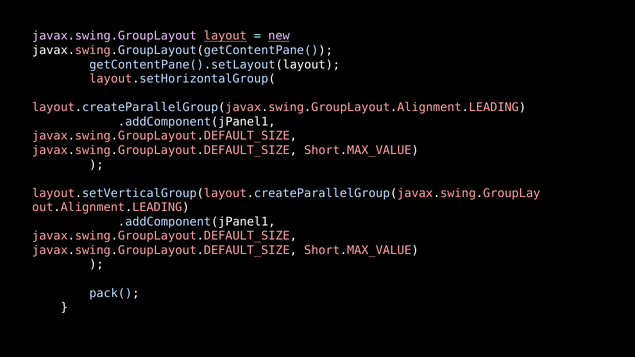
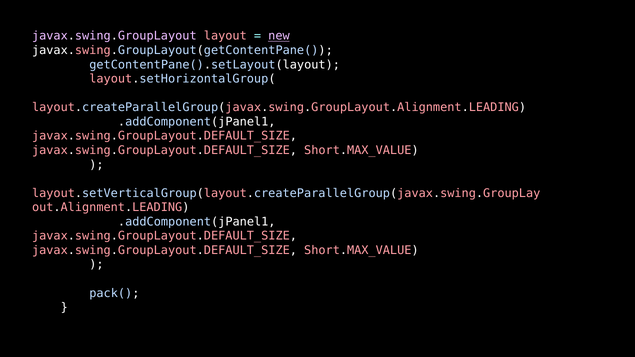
layout underline: present -> none
